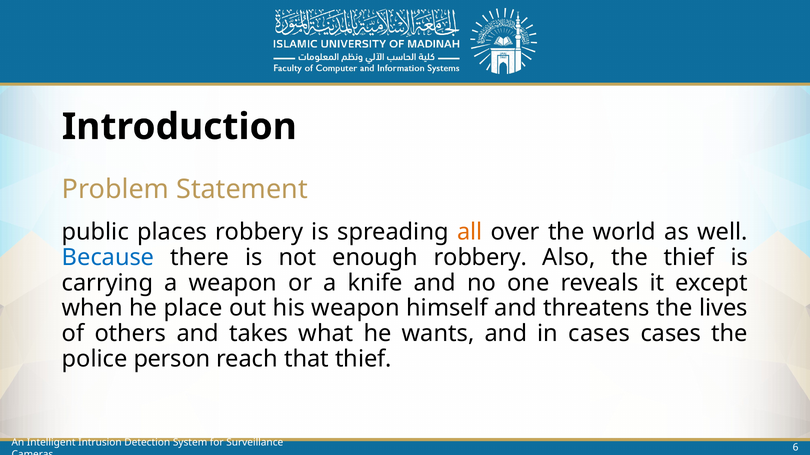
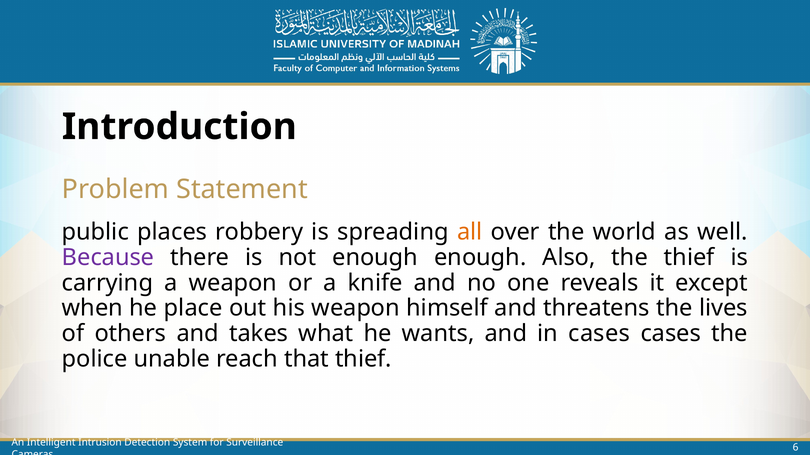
Because colour: blue -> purple
enough robbery: robbery -> enough
person: person -> unable
